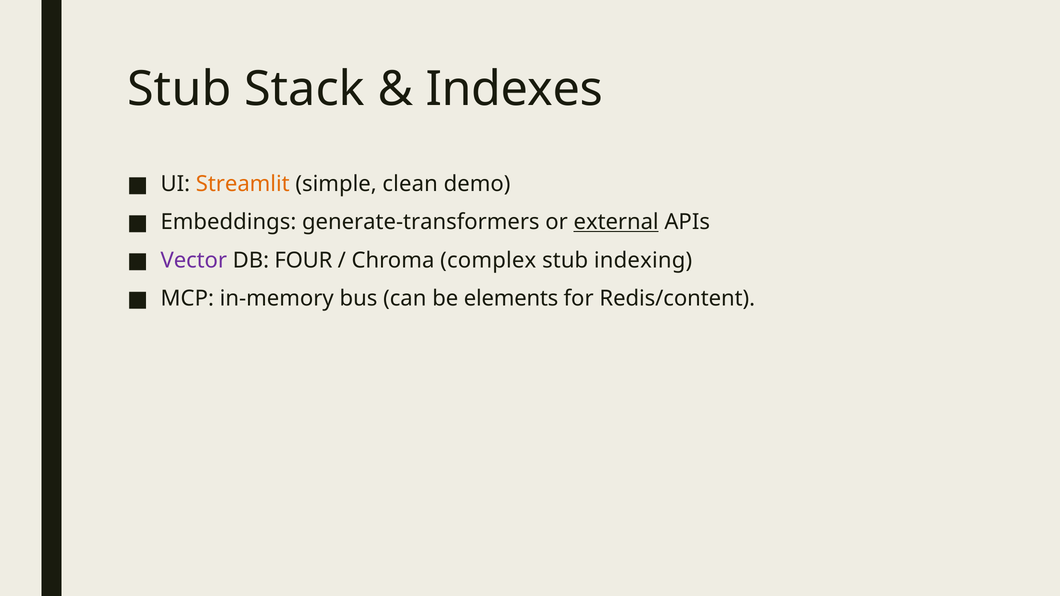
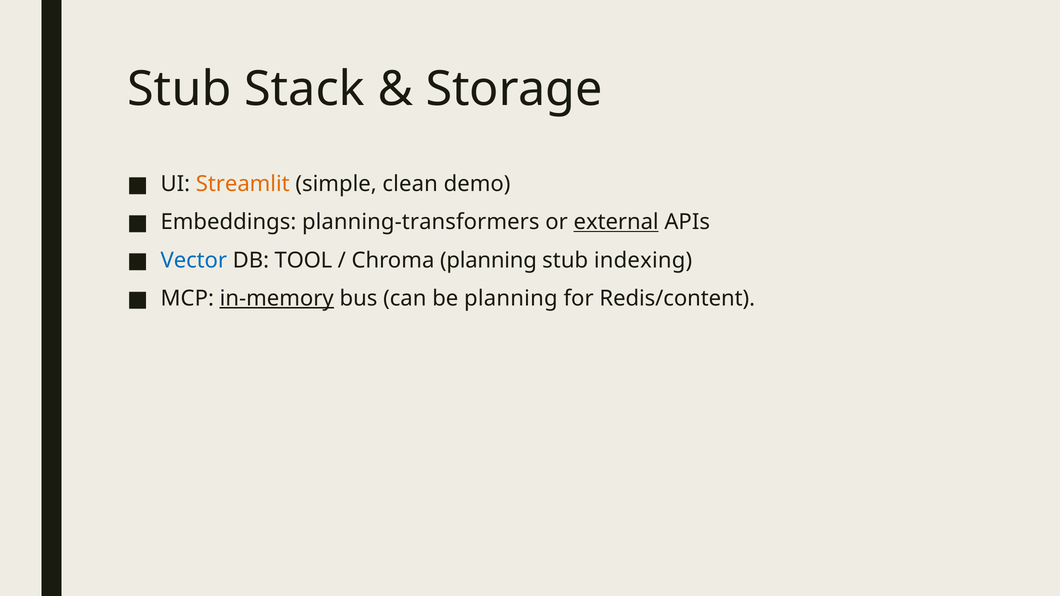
Indexes: Indexes -> Storage
generate-transformers: generate-transformers -> planning-transformers
Vector colour: purple -> blue
FOUR: FOUR -> TOOL
Chroma complex: complex -> planning
in-memory underline: none -> present
be elements: elements -> planning
